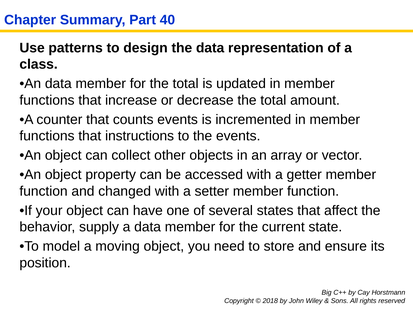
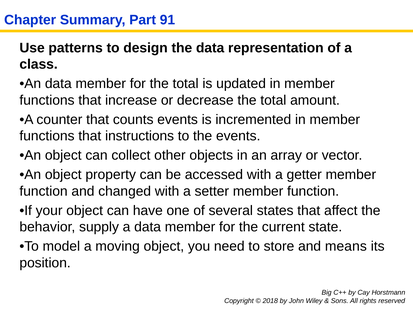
40: 40 -> 91
ensure: ensure -> means
